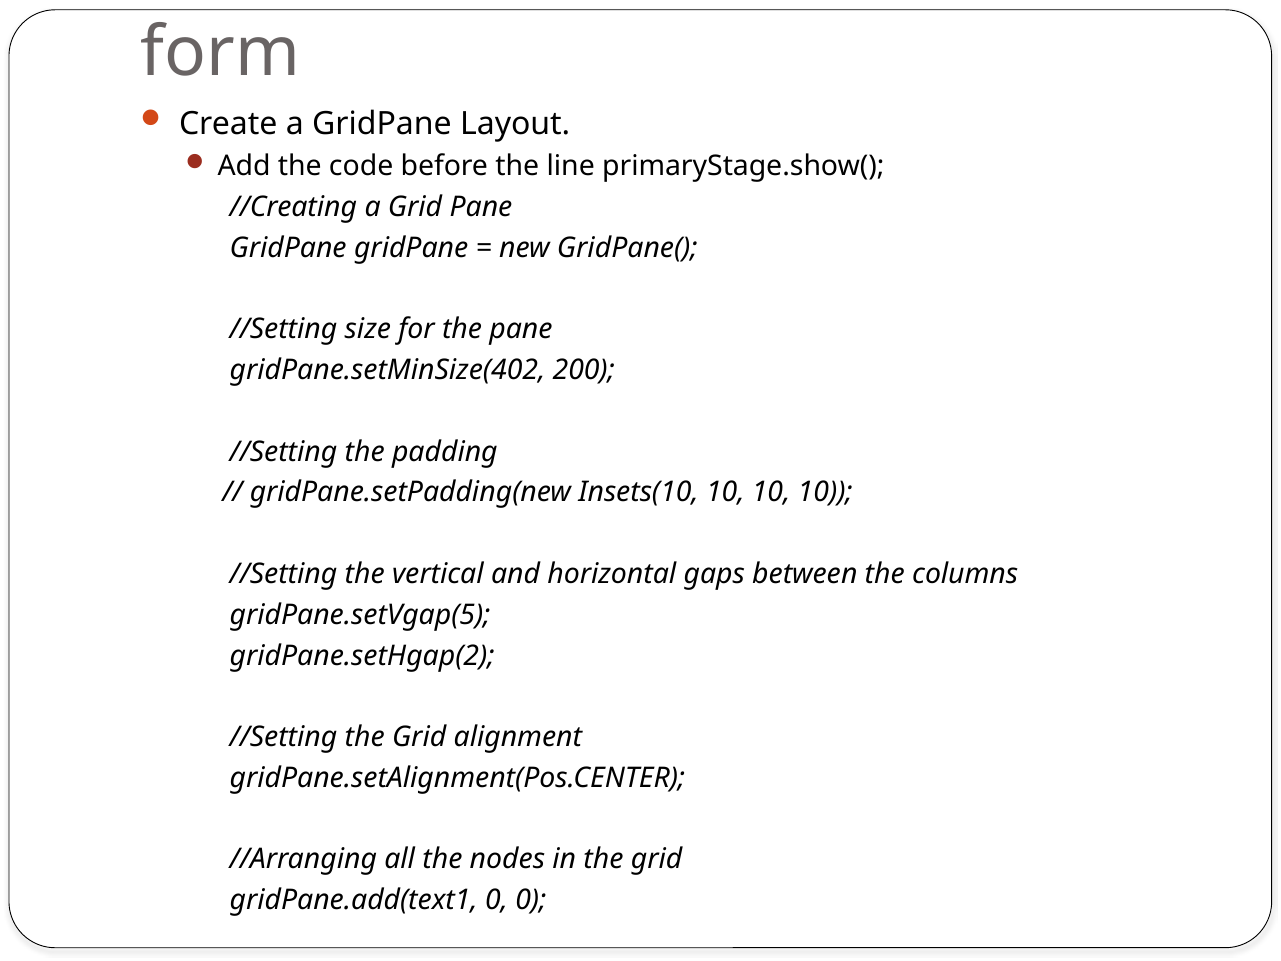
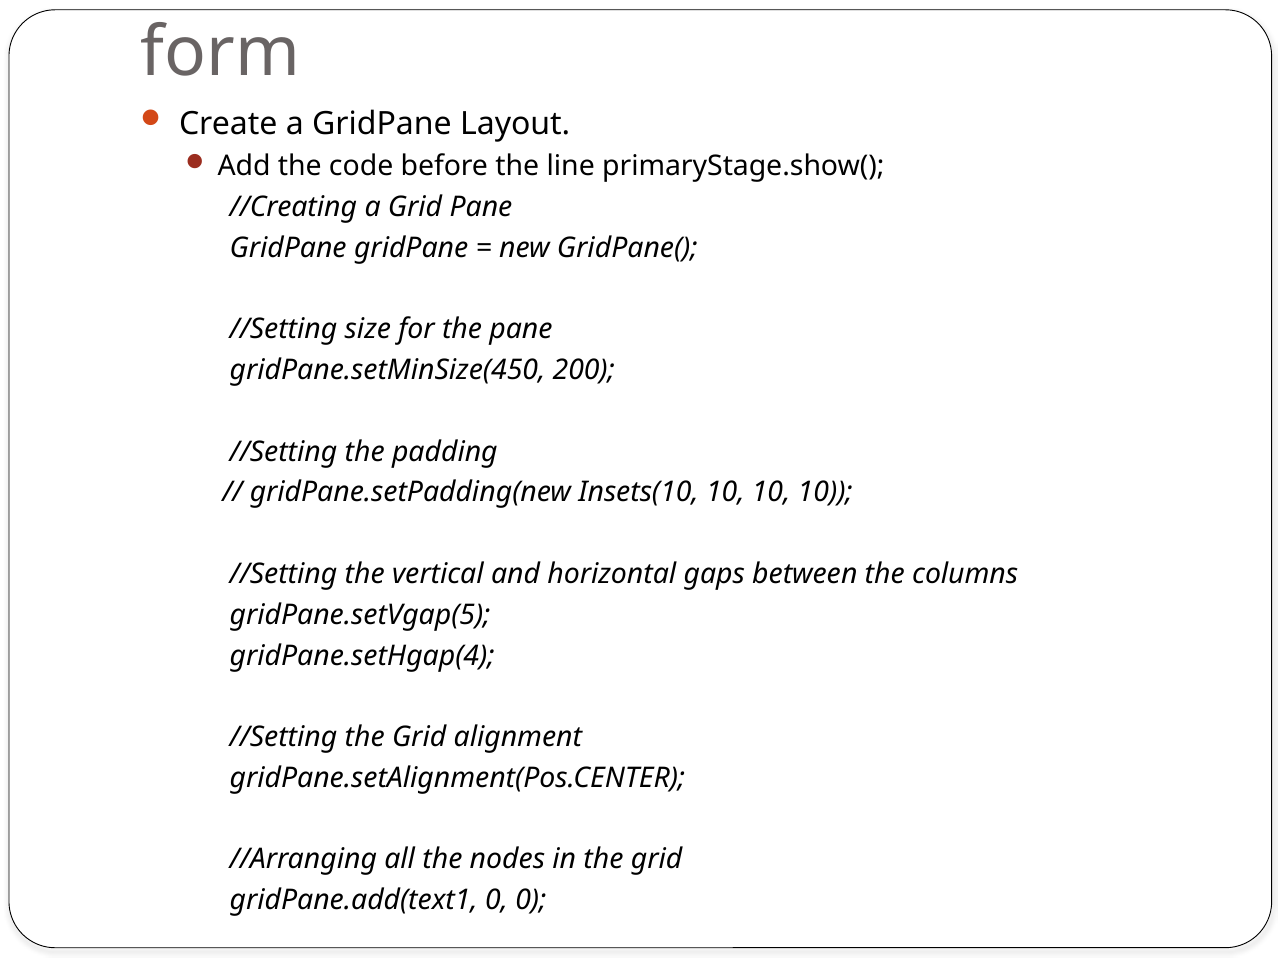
gridPane.setMinSize(402: gridPane.setMinSize(402 -> gridPane.setMinSize(450
gridPane.setHgap(2: gridPane.setHgap(2 -> gridPane.setHgap(4
